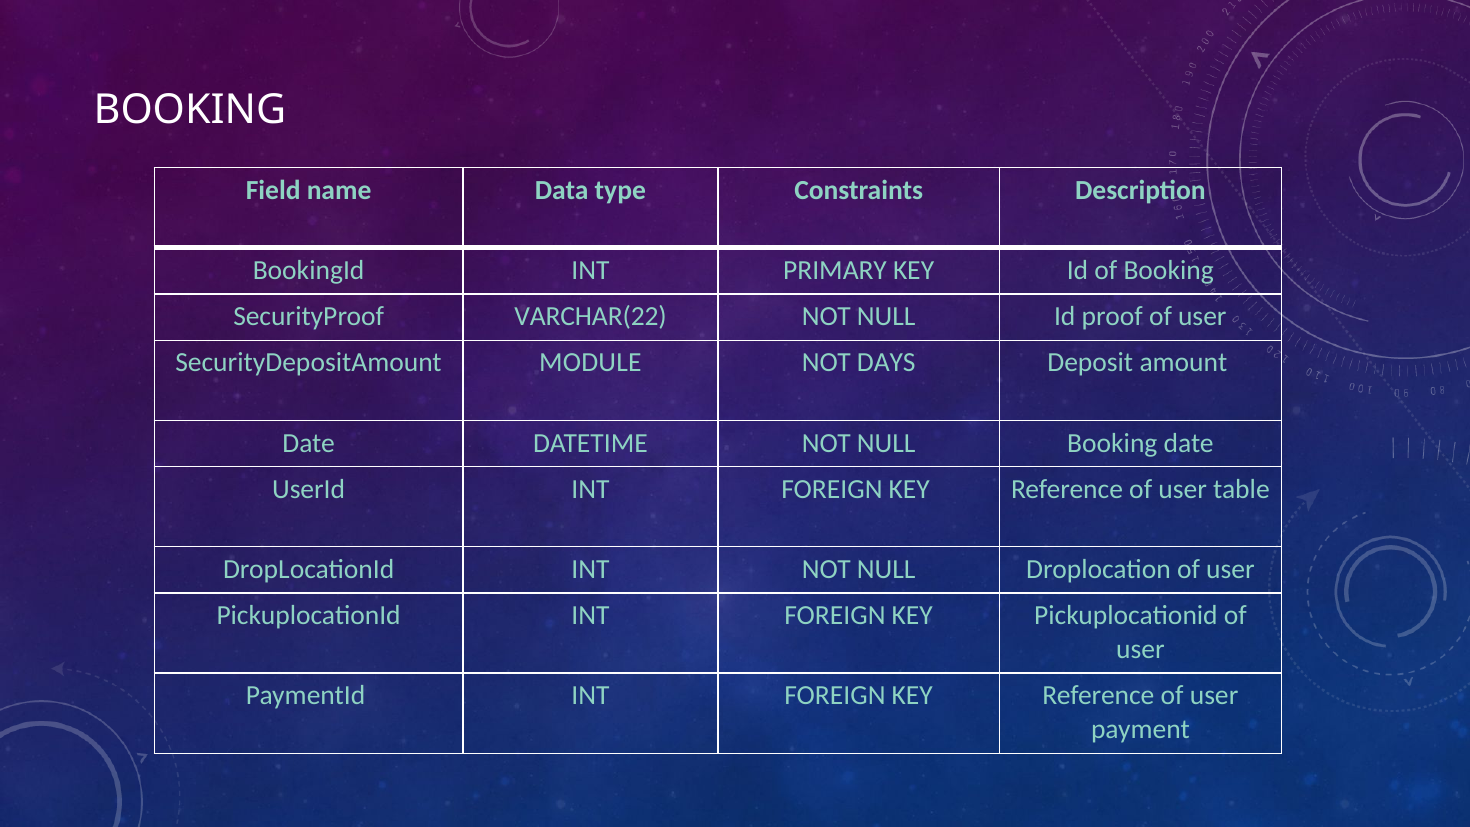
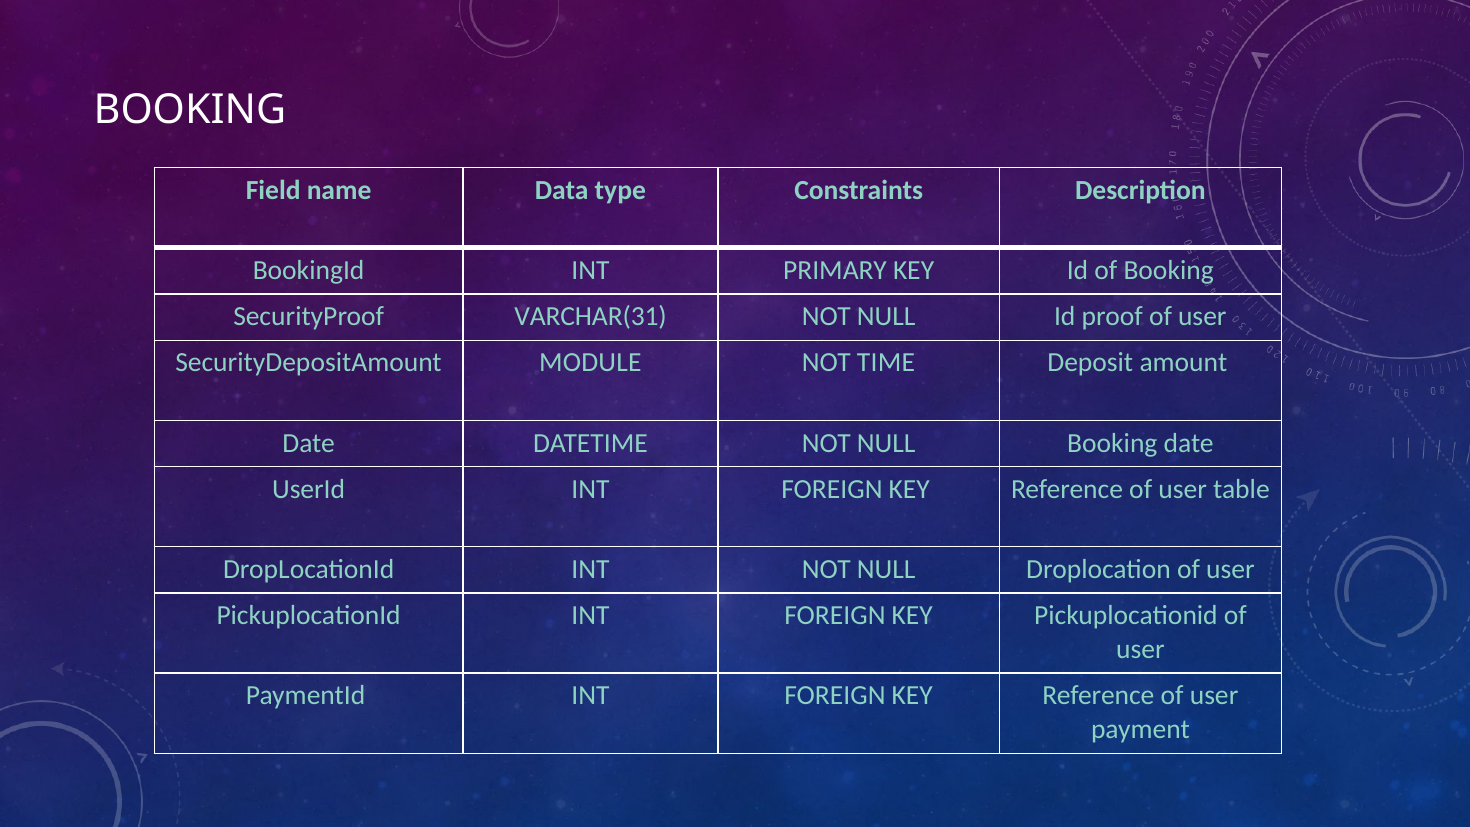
VARCHAR(22: VARCHAR(22 -> VARCHAR(31
DAYS: DAYS -> TIME
